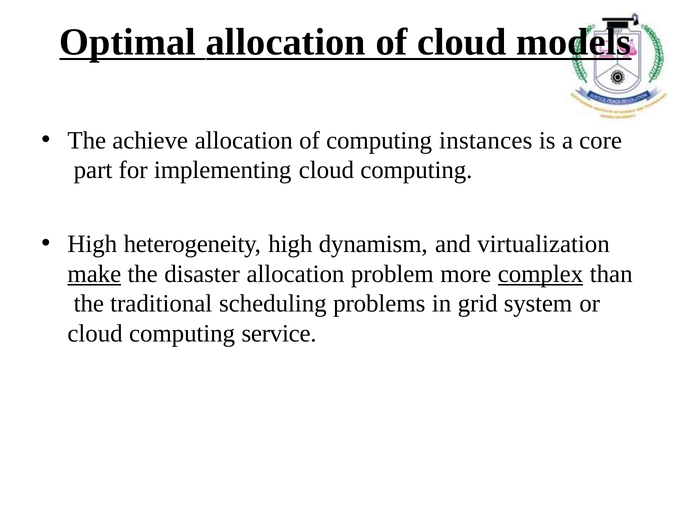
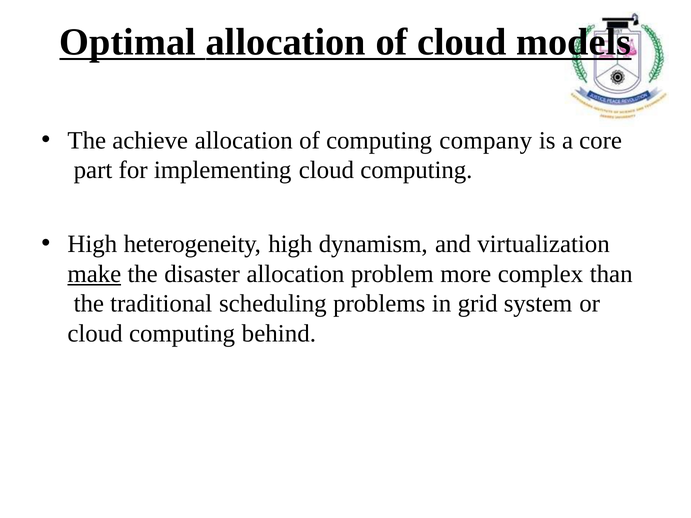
instances: instances -> company
complex underline: present -> none
service: service -> behind
